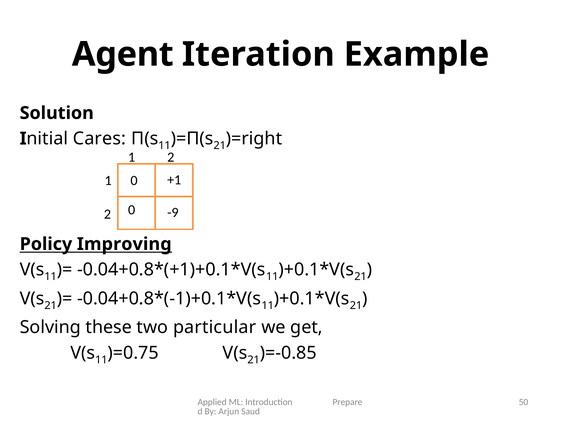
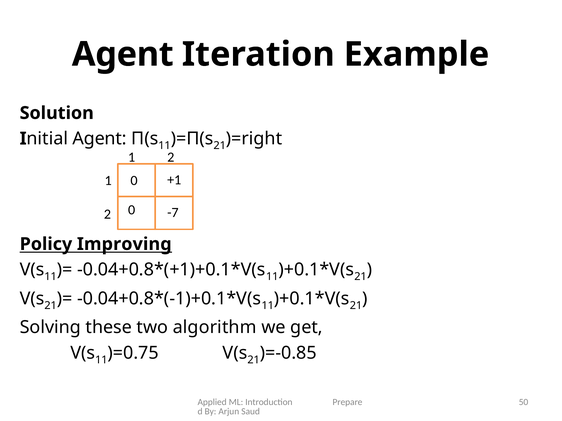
Cares at (99, 139): Cares -> Agent
-9: -9 -> -7
particular: particular -> algorithm
